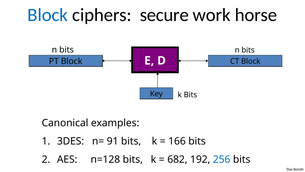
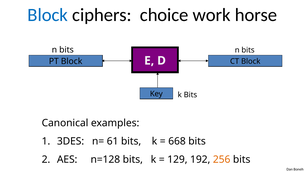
secure: secure -> choice
91: 91 -> 61
166: 166 -> 668
682: 682 -> 129
256 colour: blue -> orange
